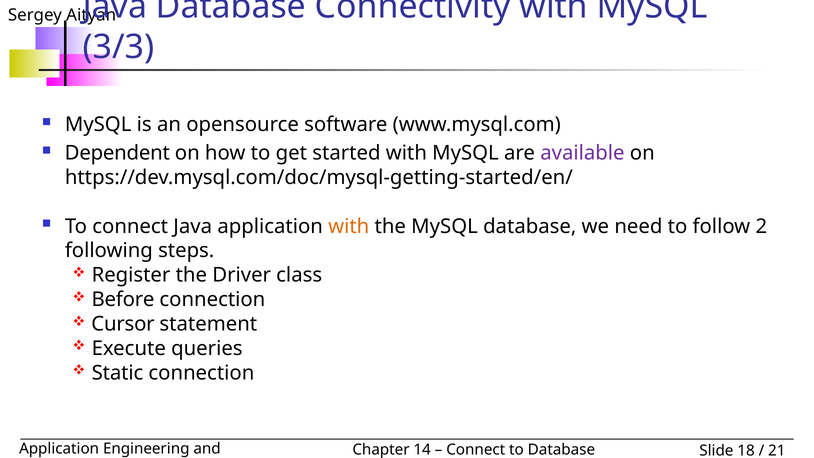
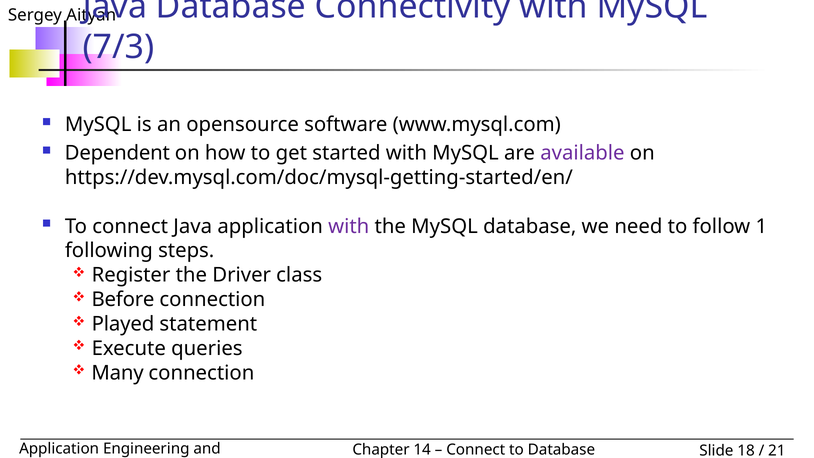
3/3: 3/3 -> 7/3
with at (349, 226) colour: orange -> purple
2: 2 -> 1
Cursor: Cursor -> Played
Static: Static -> Many
